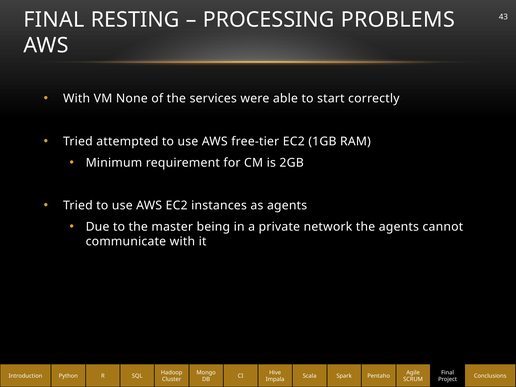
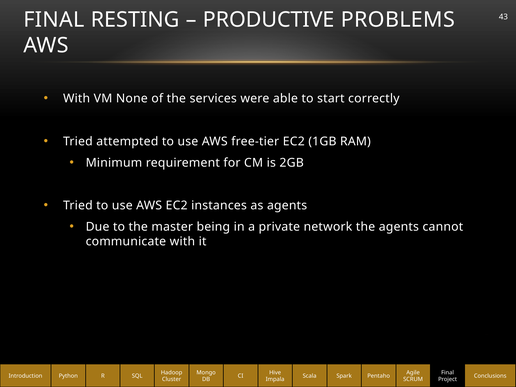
PROCESSING: PROCESSING -> PRODUCTIVE
